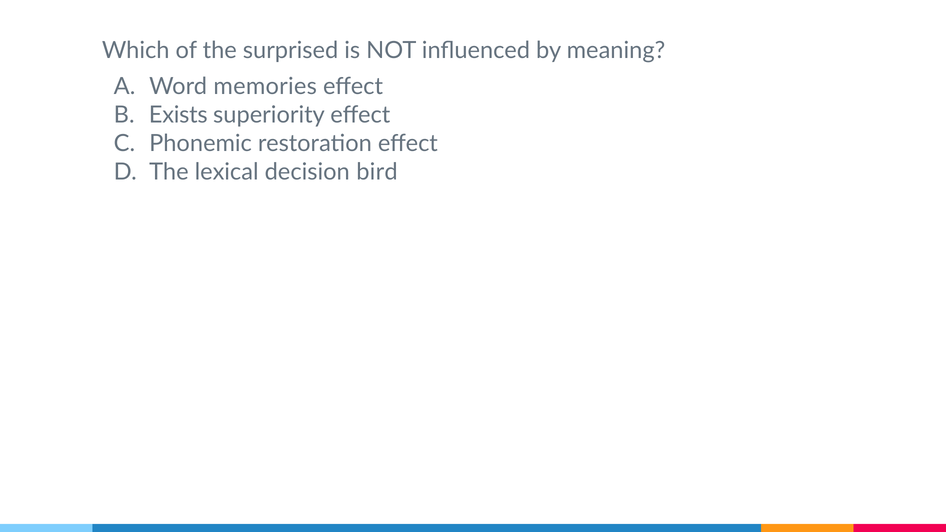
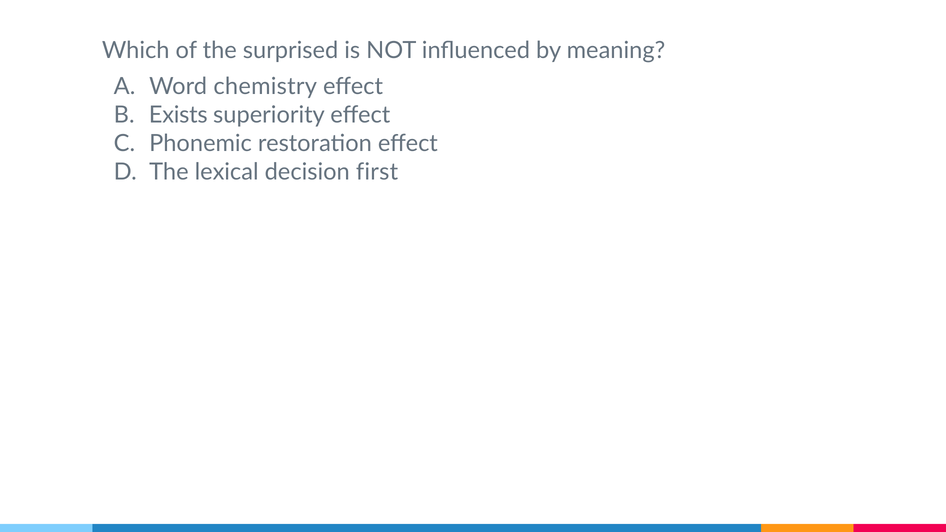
memories: memories -> chemistry
bird: bird -> first
